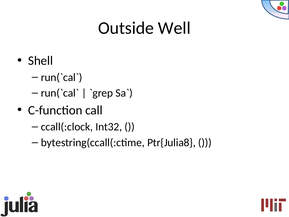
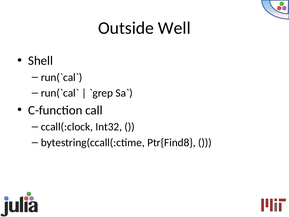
Ptr{Julia8: Ptr{Julia8 -> Ptr{Find8
